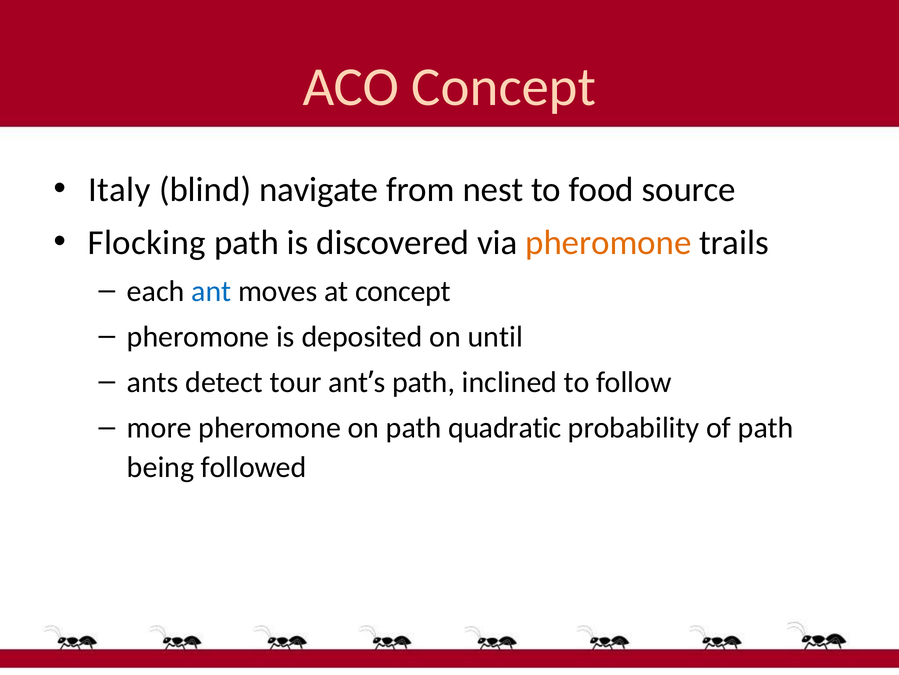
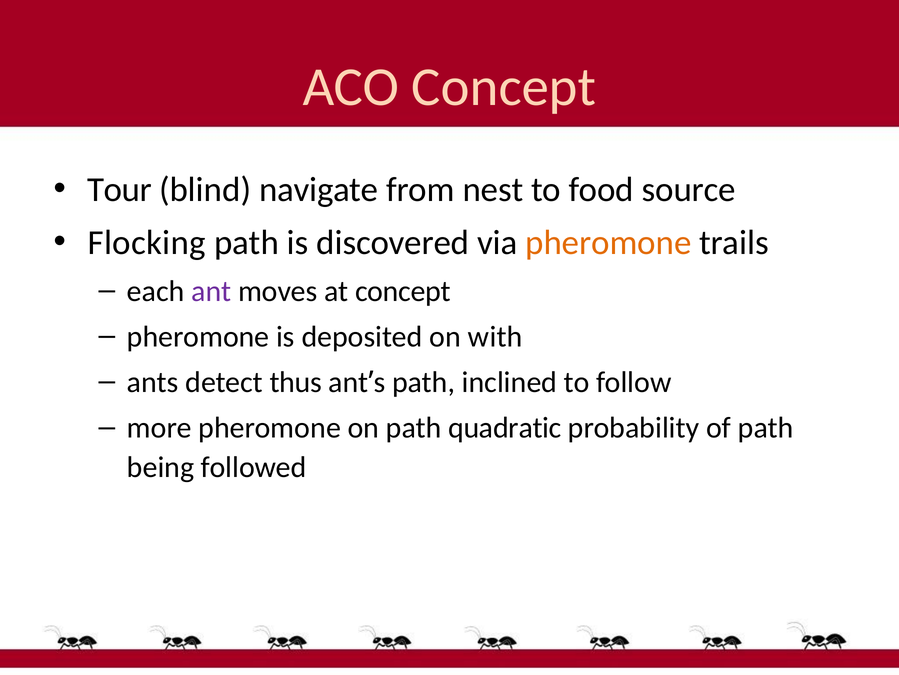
Italy: Italy -> Tour
ant at (211, 291) colour: blue -> purple
until: until -> with
tour: tour -> thus
